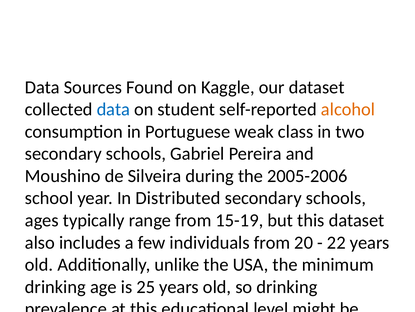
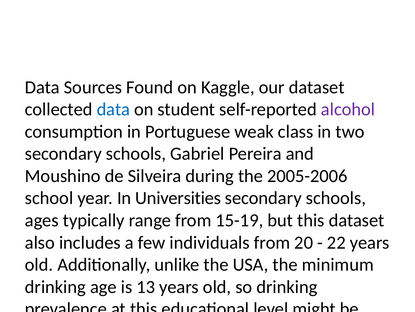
alcohol colour: orange -> purple
In Distributed: Distributed -> Universities
25: 25 -> 13
